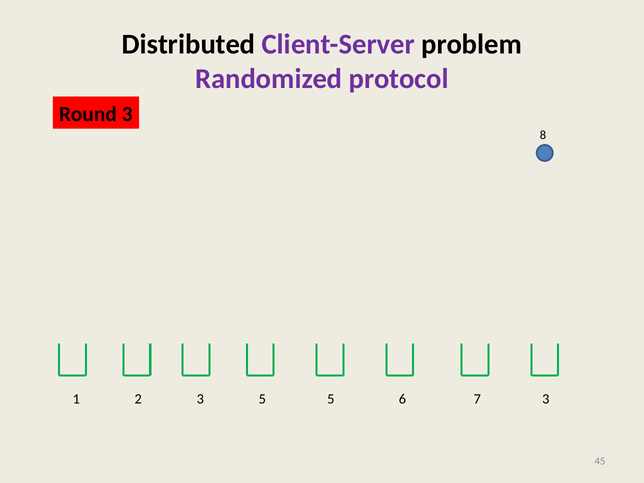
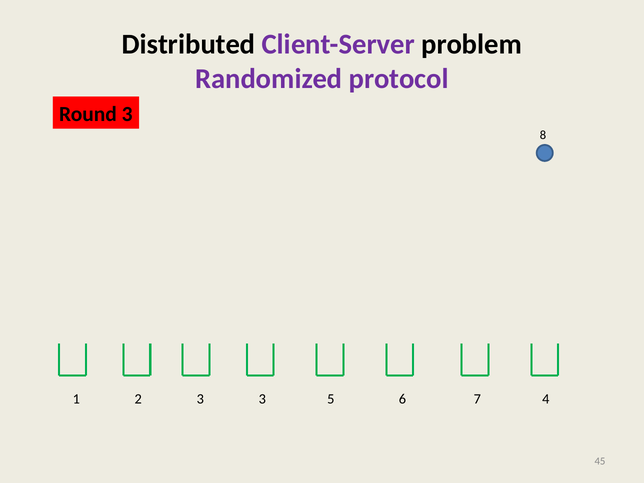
3 5: 5 -> 3
7 3: 3 -> 4
